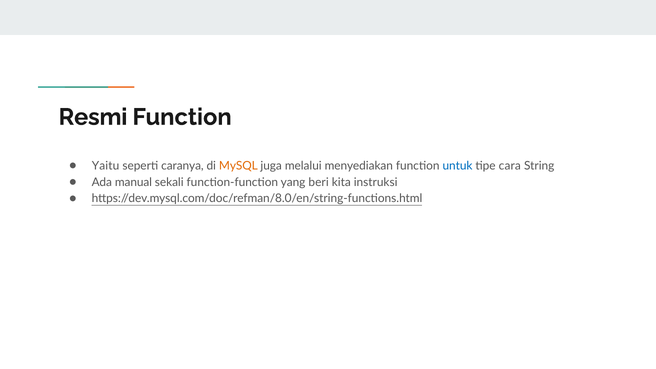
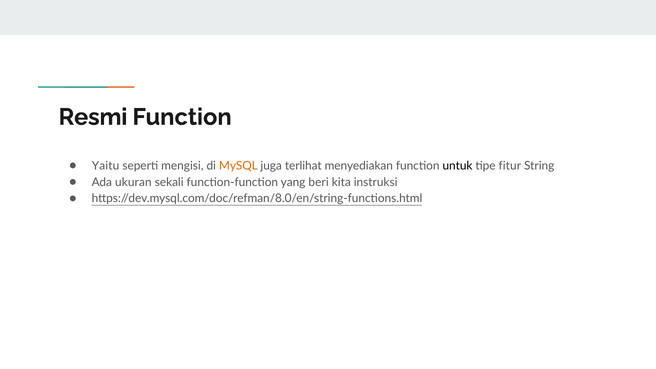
caranya: caranya -> mengisi
melalui: melalui -> terlihat
untuk colour: blue -> black
cara: cara -> fitur
manual: manual -> ukuran
